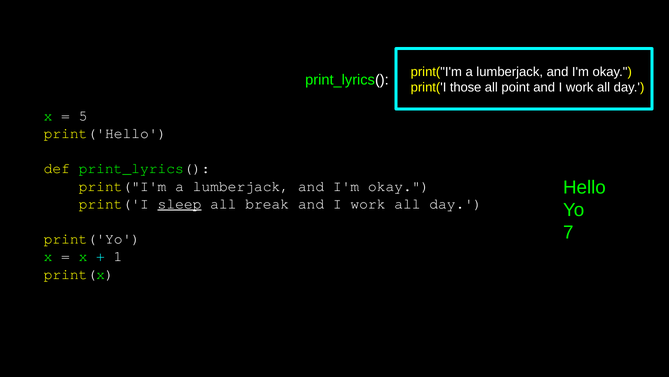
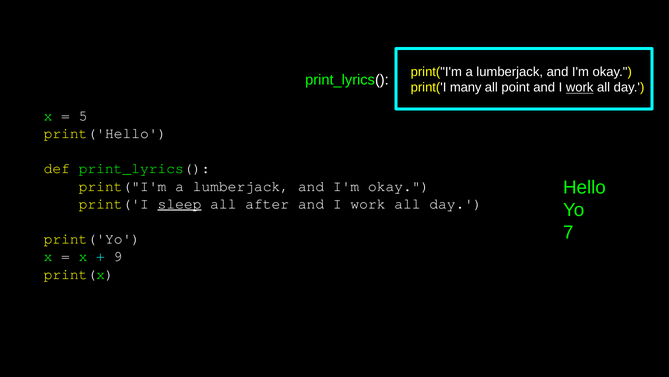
those: those -> many
work at (580, 87) underline: none -> present
break: break -> after
1: 1 -> 9
